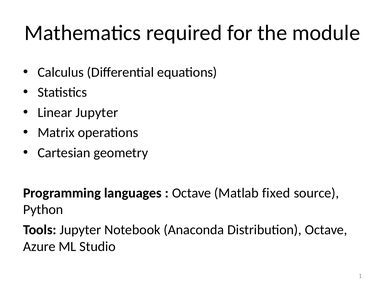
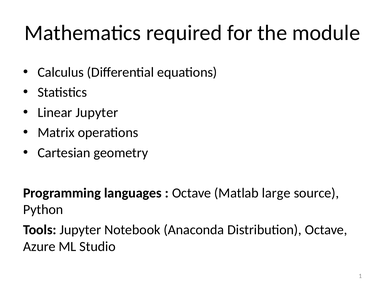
fixed: fixed -> large
